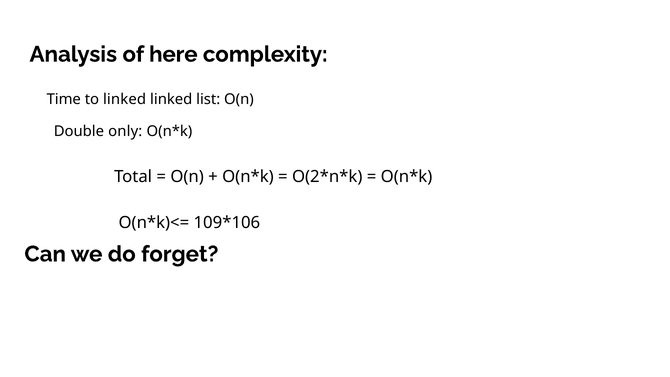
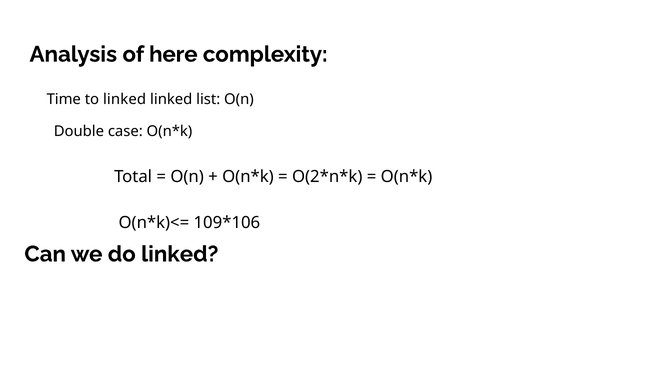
only: only -> case
do forget: forget -> linked
